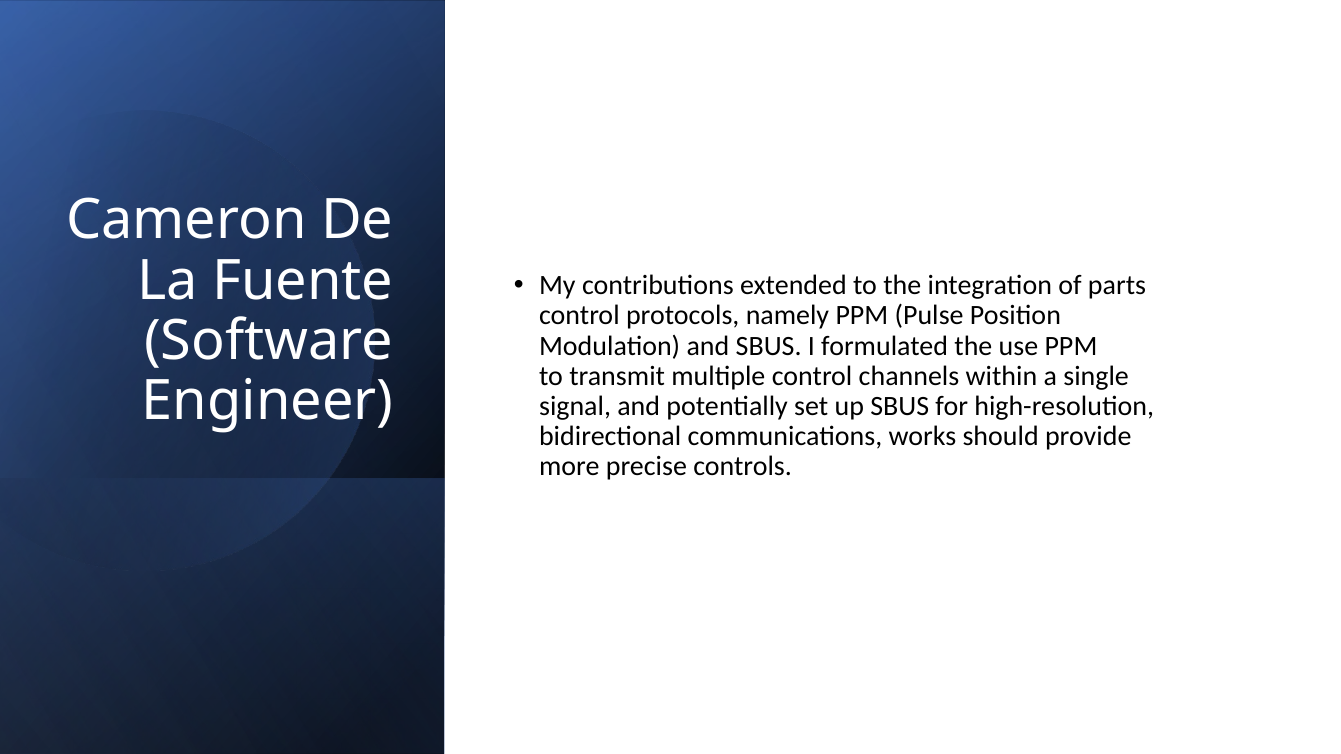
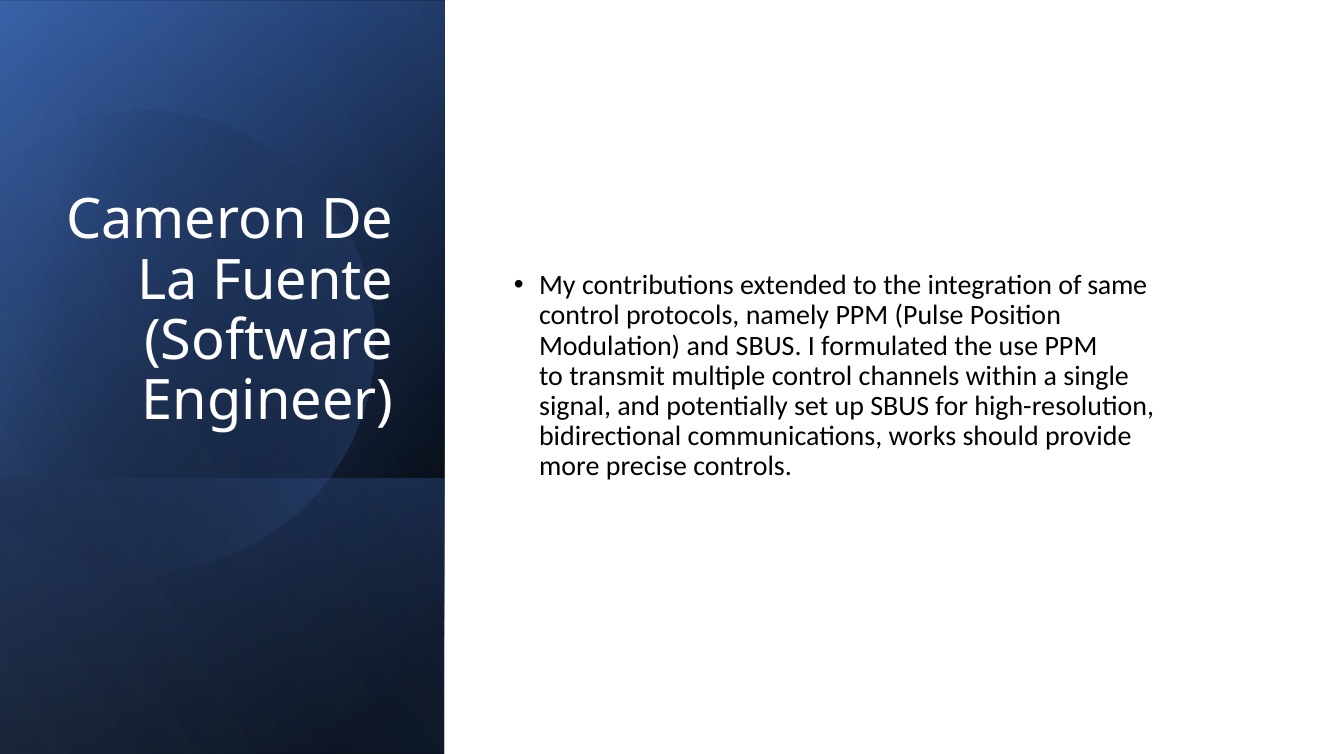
parts: parts -> same
